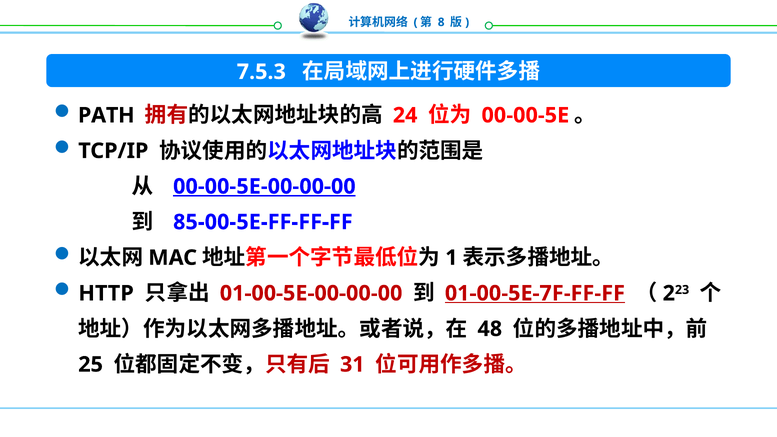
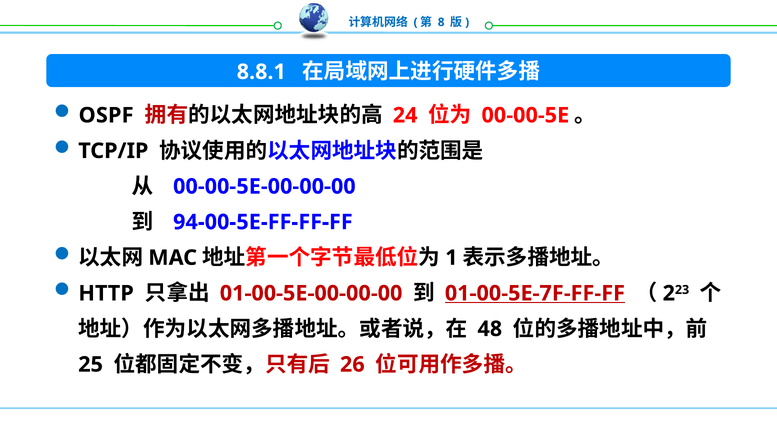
7.5.3: 7.5.3 -> 8.8.1
PATH: PATH -> OSPF
00-00-5E-00-00-00 underline: present -> none
85-00-5E-FF-FF-FF: 85-00-5E-FF-FF-FF -> 94-00-5E-FF-FF-FF
31: 31 -> 26
